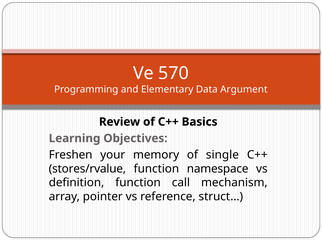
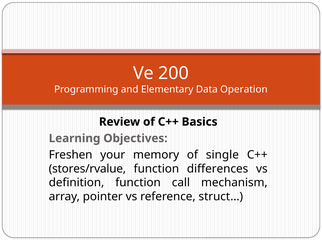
570: 570 -> 200
Argument: Argument -> Operation
namespace: namespace -> differences
